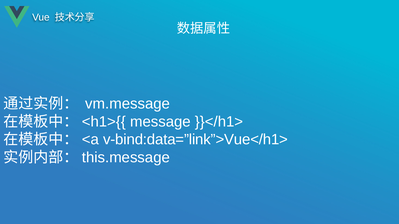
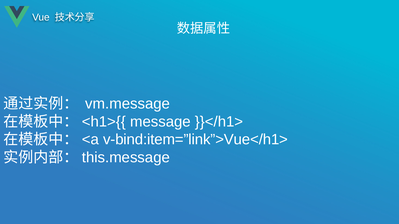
v-bind:data=”link”>Vue</h1>: v-bind:data=”link”>Vue</h1> -> v-bind:item=”link”>Vue</h1>
